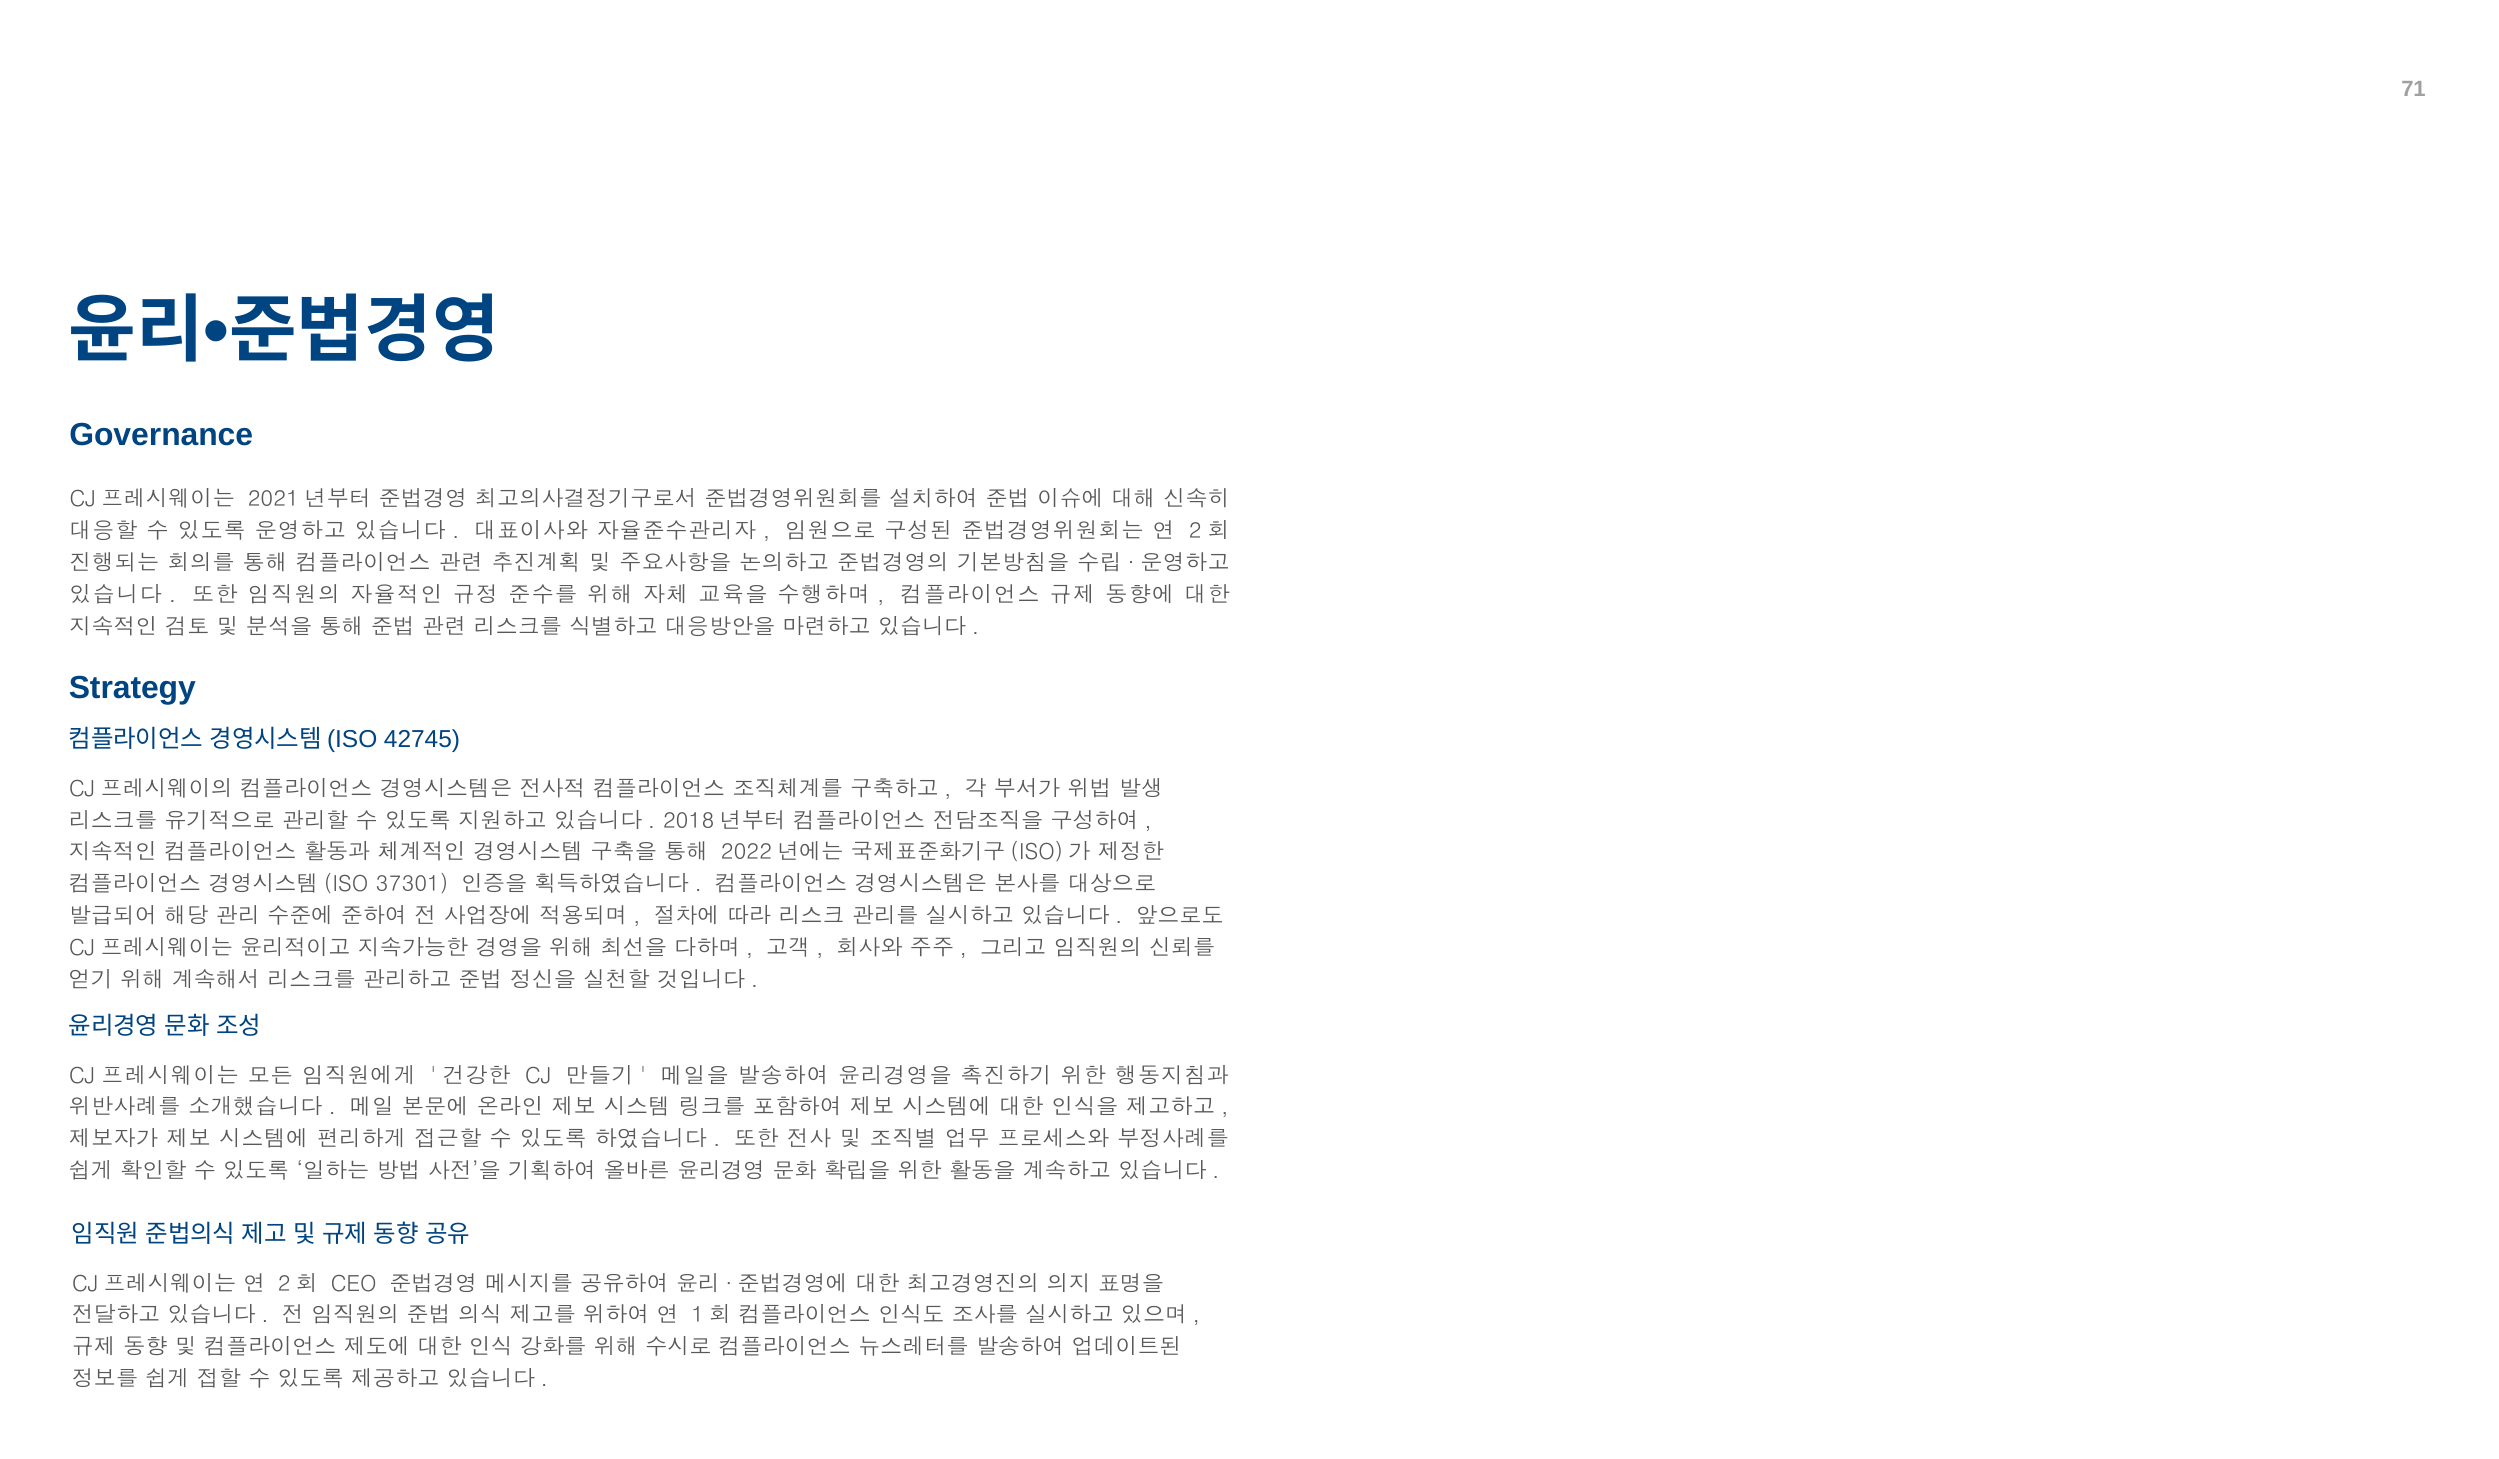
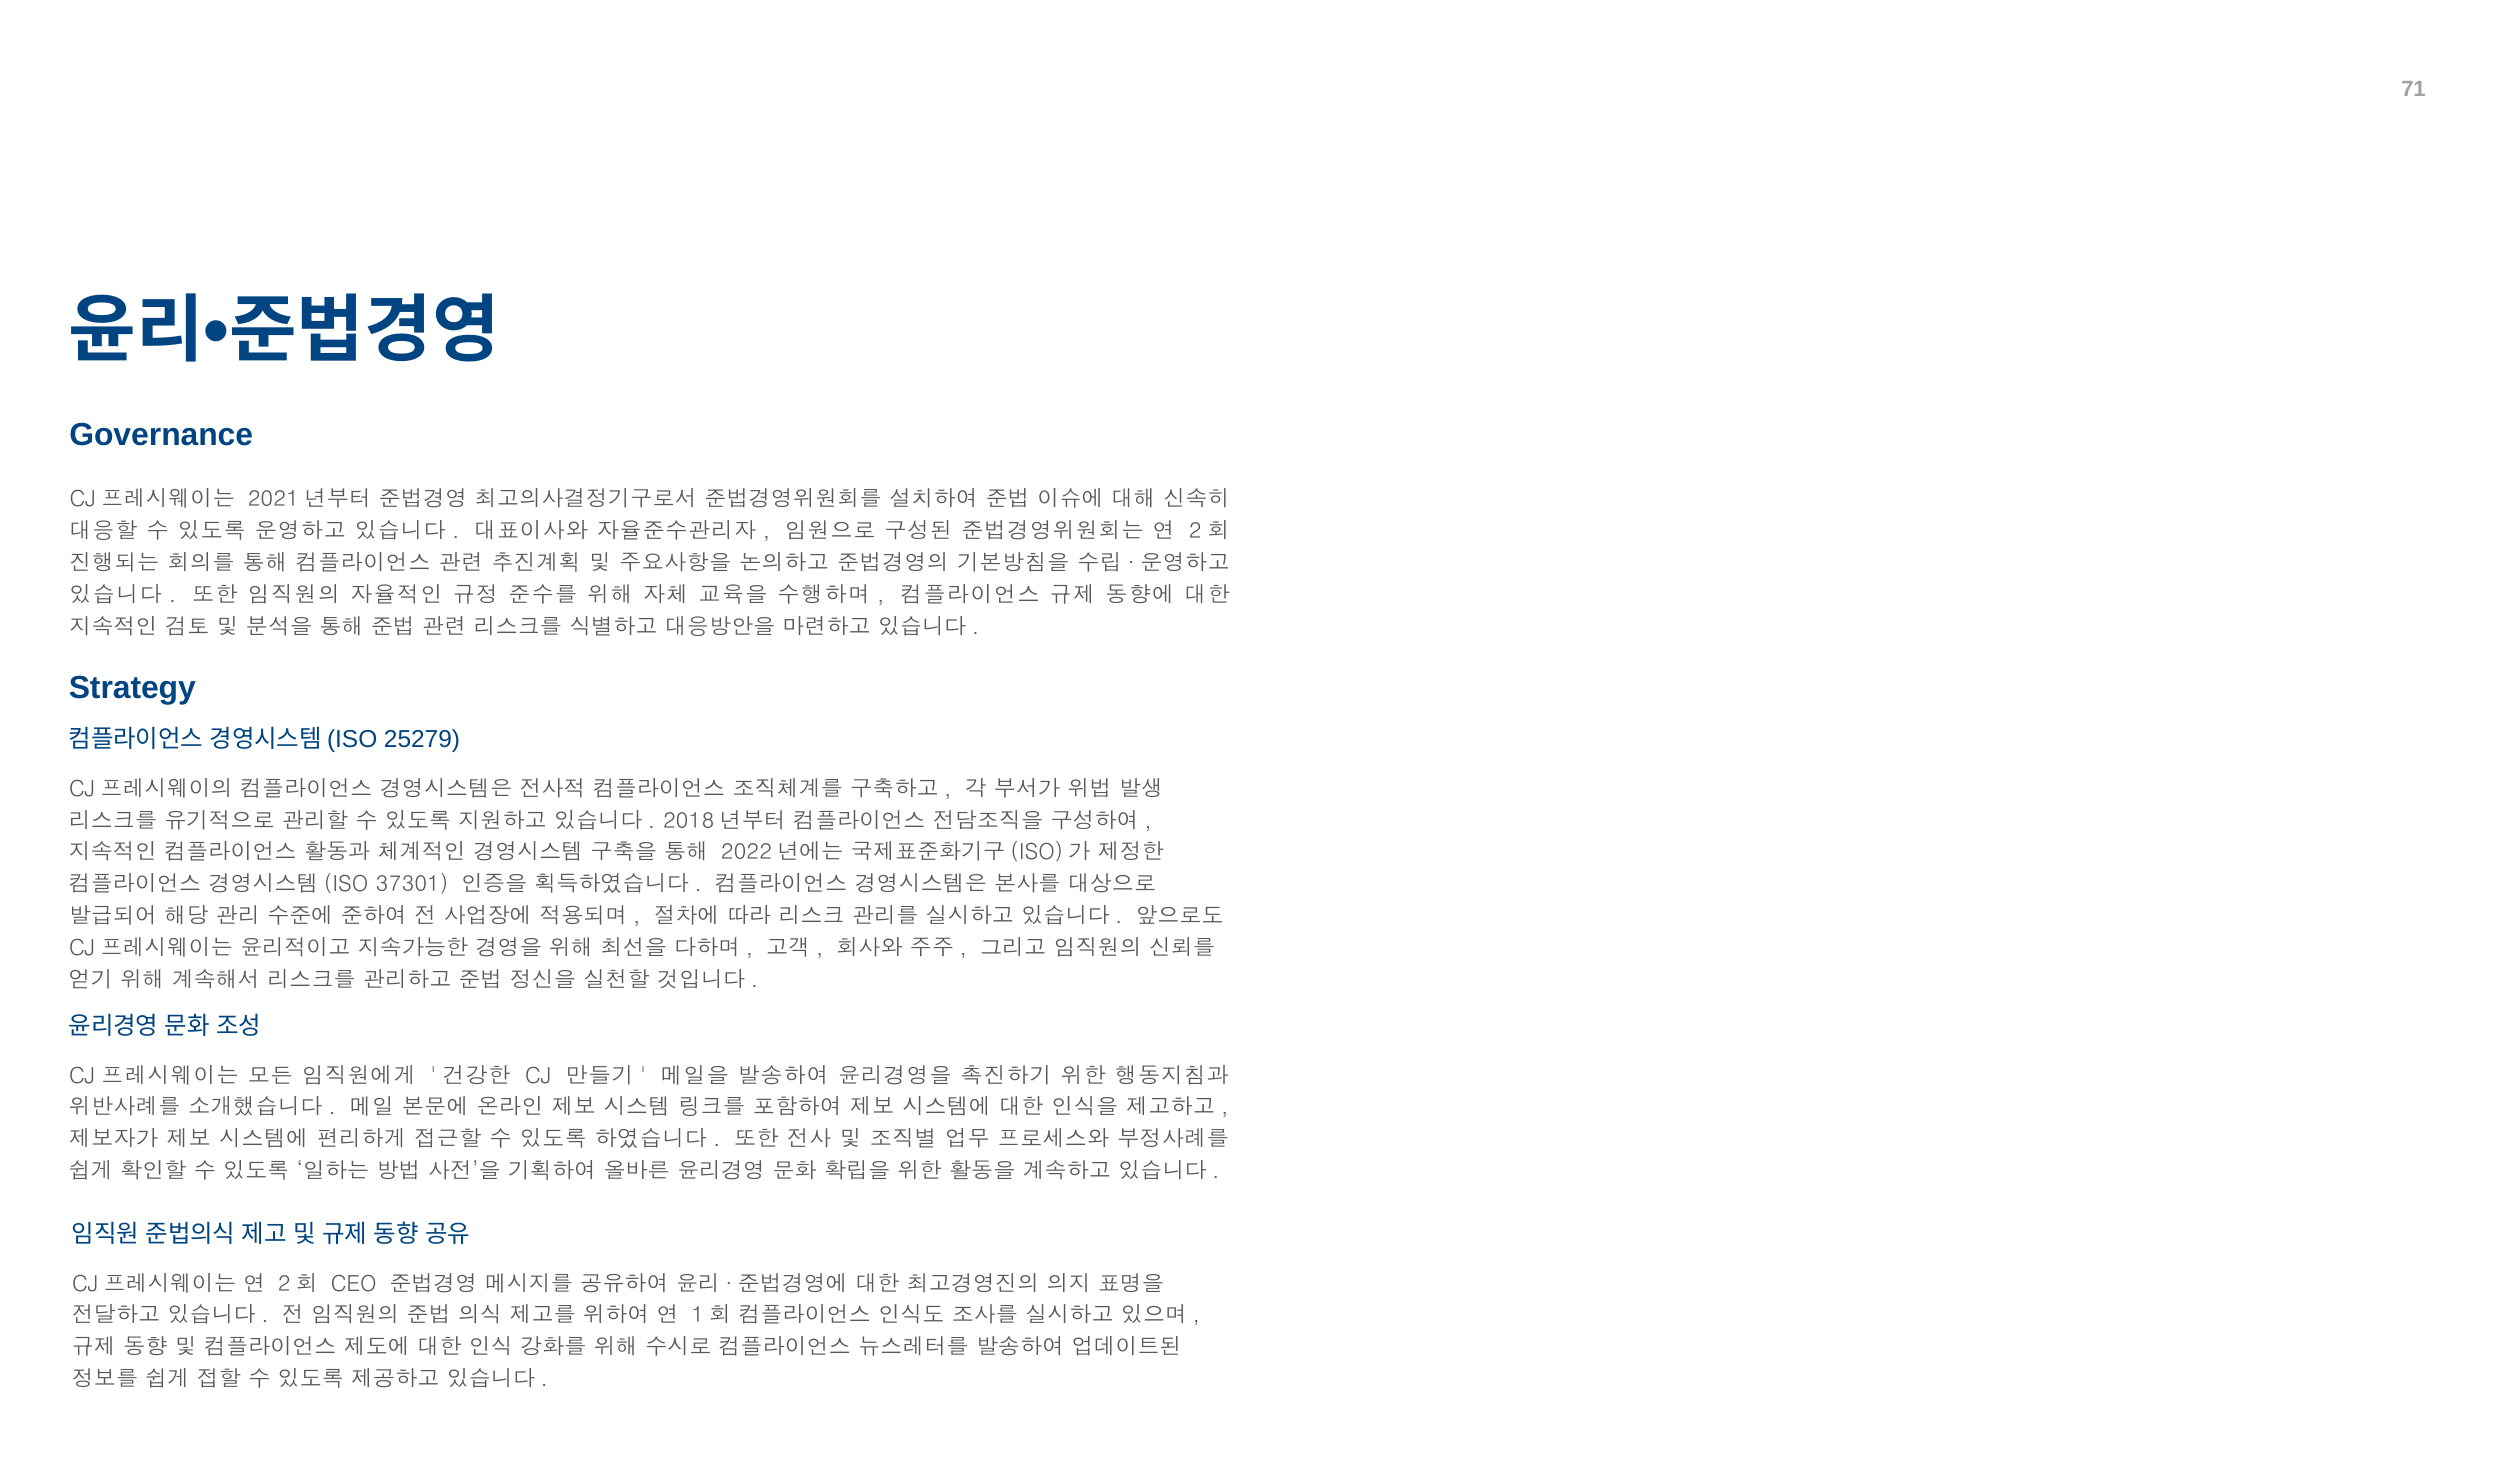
42745: 42745 -> 25279
